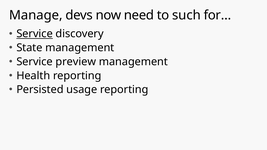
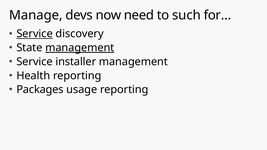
management at (80, 48) underline: none -> present
preview: preview -> installer
Persisted: Persisted -> Packages
